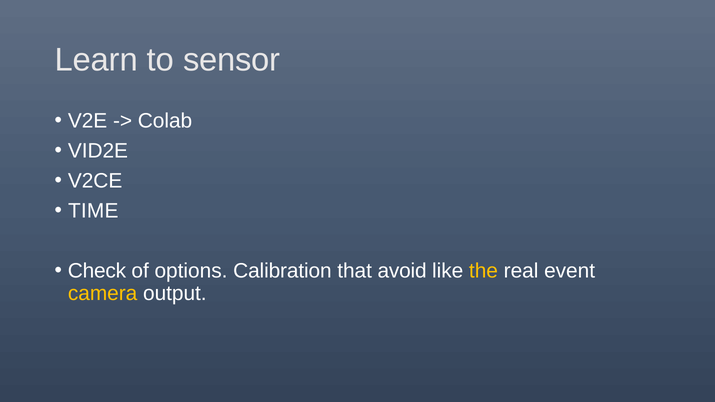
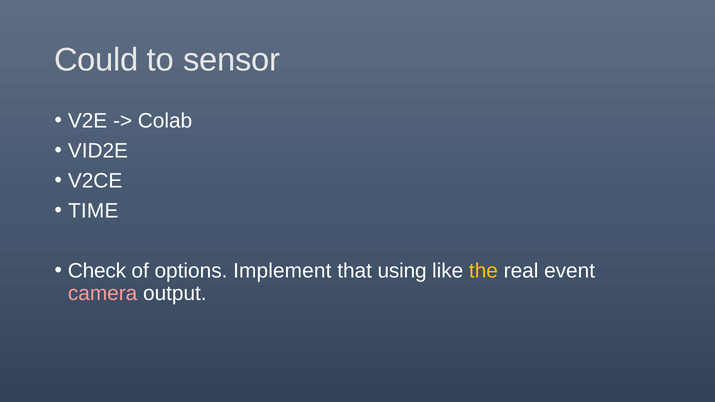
Learn: Learn -> Could
Calibration: Calibration -> Implement
avoid: avoid -> using
camera colour: yellow -> pink
